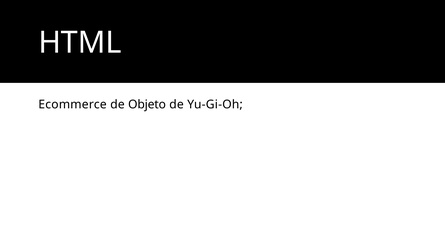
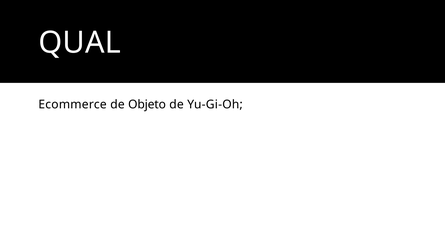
HTML: HTML -> QUAL
